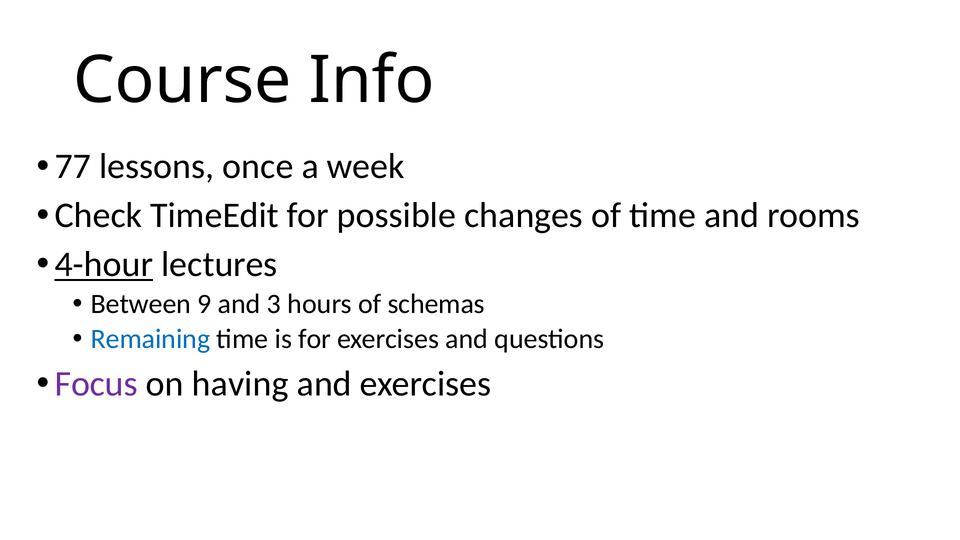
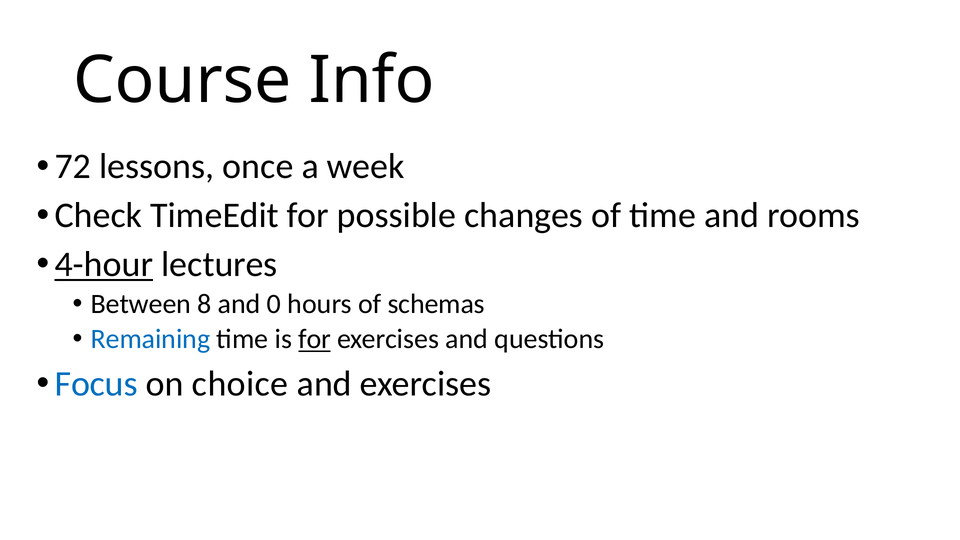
77: 77 -> 72
9: 9 -> 8
3: 3 -> 0
for at (315, 339) underline: none -> present
Focus colour: purple -> blue
having: having -> choice
